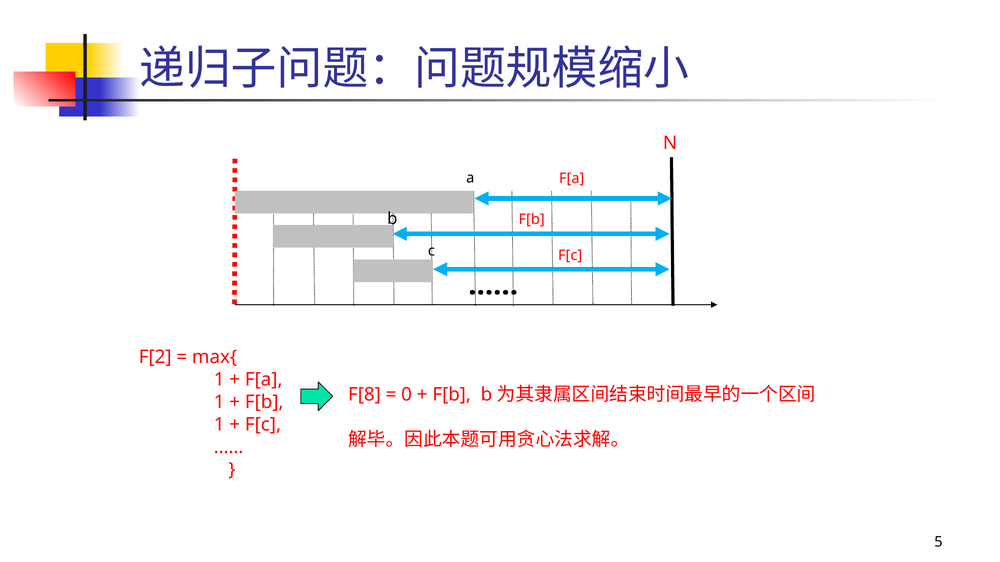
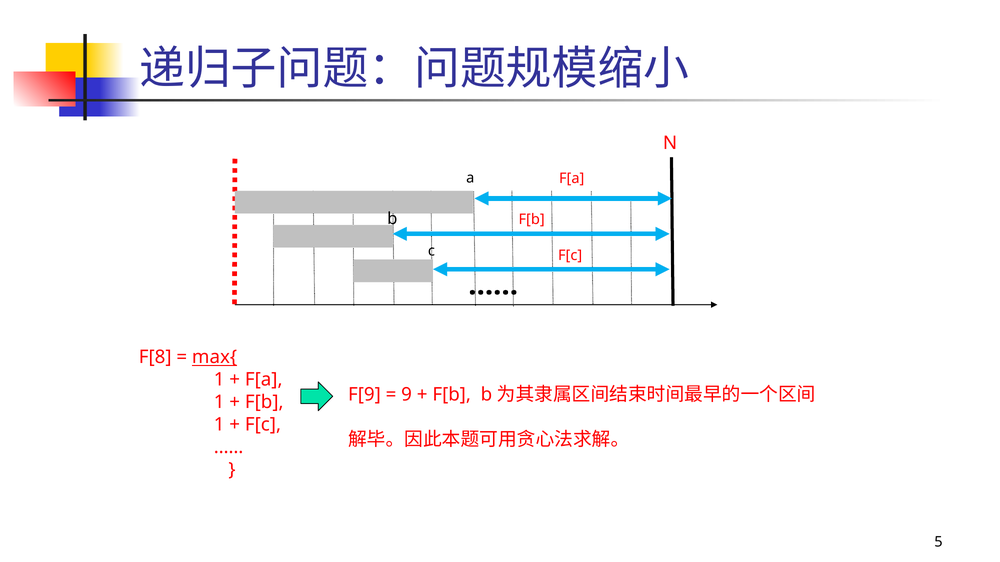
F[2: F[2 -> F[8
max{ underline: none -> present
F[8: F[8 -> F[9
0: 0 -> 9
